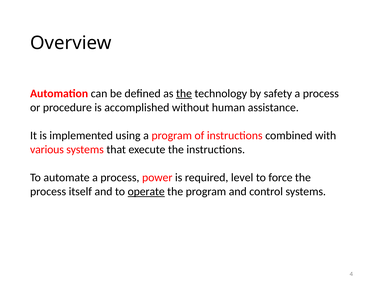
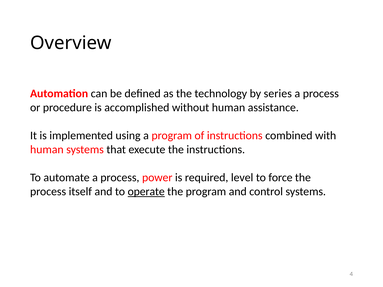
the at (184, 94) underline: present -> none
safety: safety -> series
various at (47, 150): various -> human
